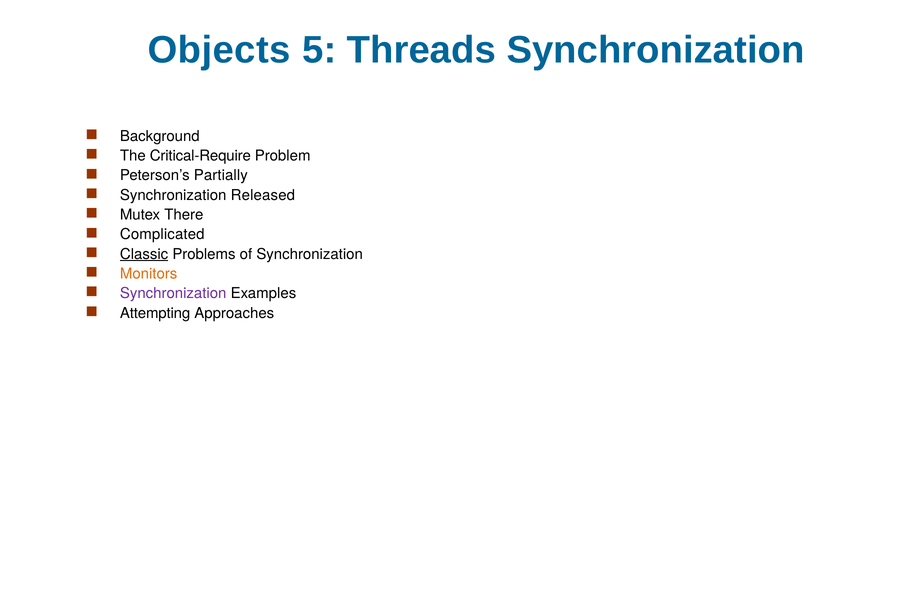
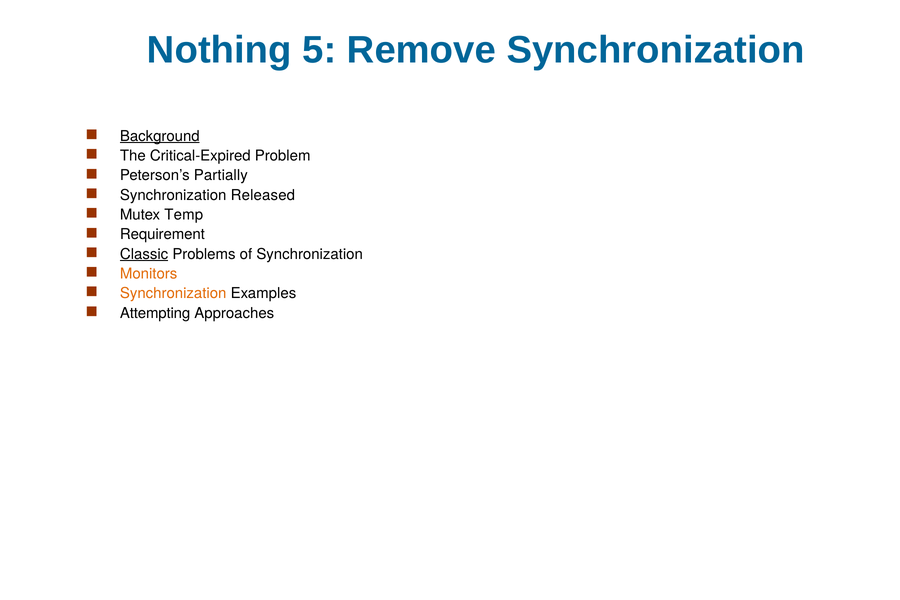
Objects: Objects -> Nothing
Threads: Threads -> Remove
Background underline: none -> present
Critical-Require: Critical-Require -> Critical-Expired
There: There -> Temp
Complicated: Complicated -> Requirement
Synchronization at (173, 293) colour: purple -> orange
